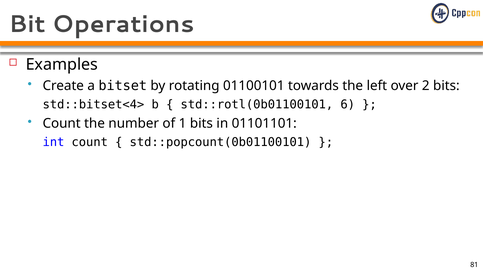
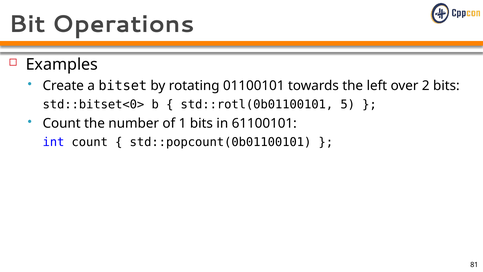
std::bitset<4>: std::bitset<4> -> std::bitset<0>
6: 6 -> 5
01101101: 01101101 -> 61100101
